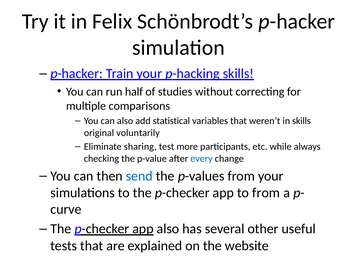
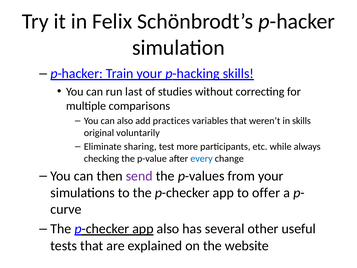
half: half -> last
statistical: statistical -> practices
send colour: blue -> purple
to from: from -> offer
